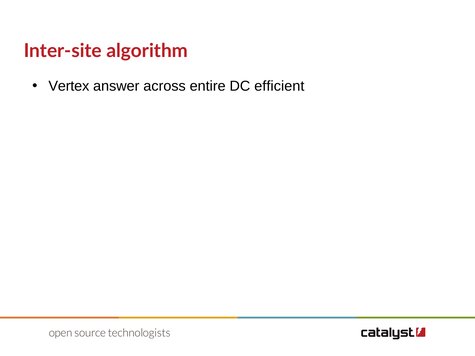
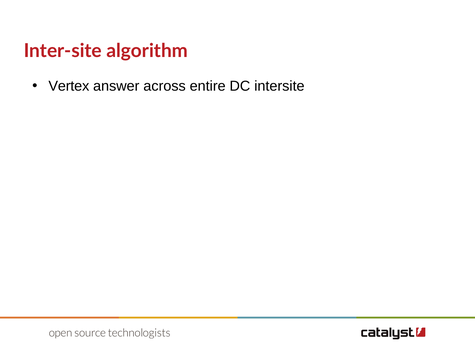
efficient: efficient -> intersite
